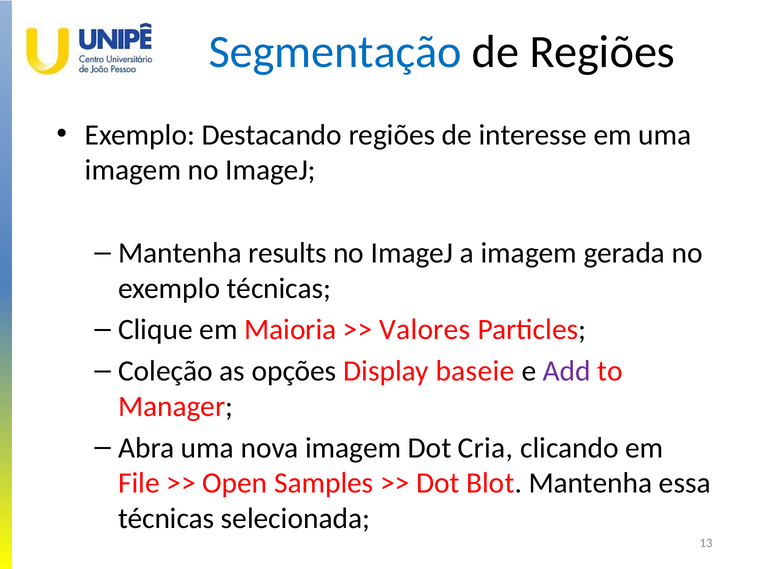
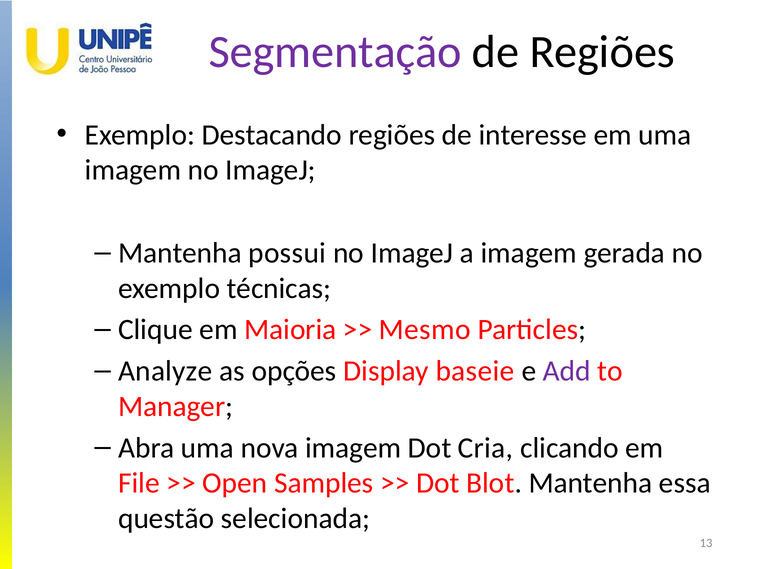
Segmentação colour: blue -> purple
results: results -> possui
Valores: Valores -> Mesmo
Coleção: Coleção -> Analyze
técnicas at (166, 518): técnicas -> questão
